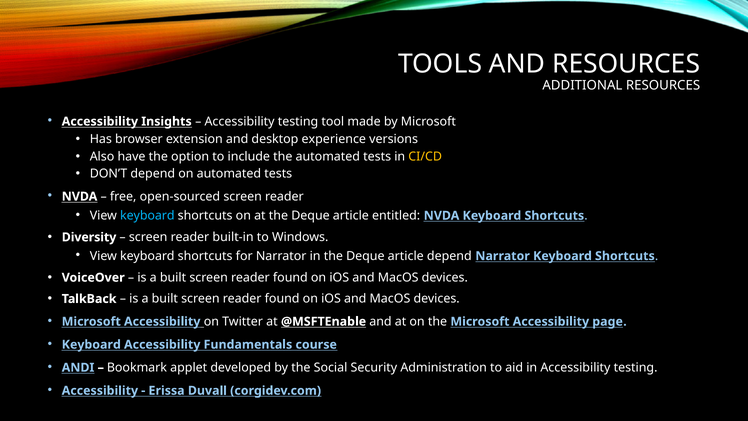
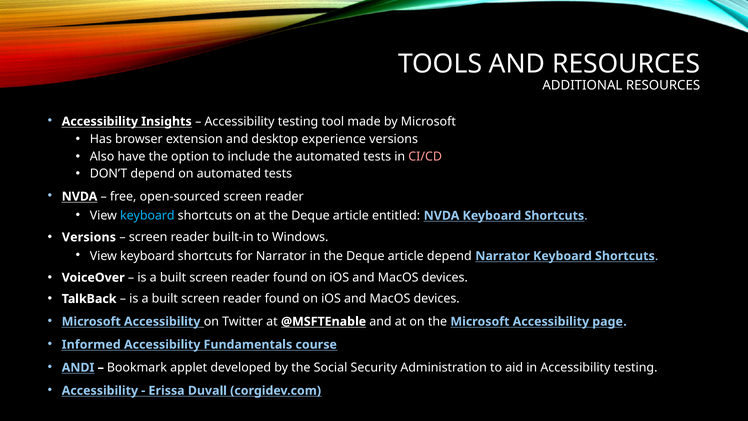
CI/CD colour: yellow -> pink
Diversity at (89, 237): Diversity -> Versions
Keyboard at (91, 344): Keyboard -> Informed
